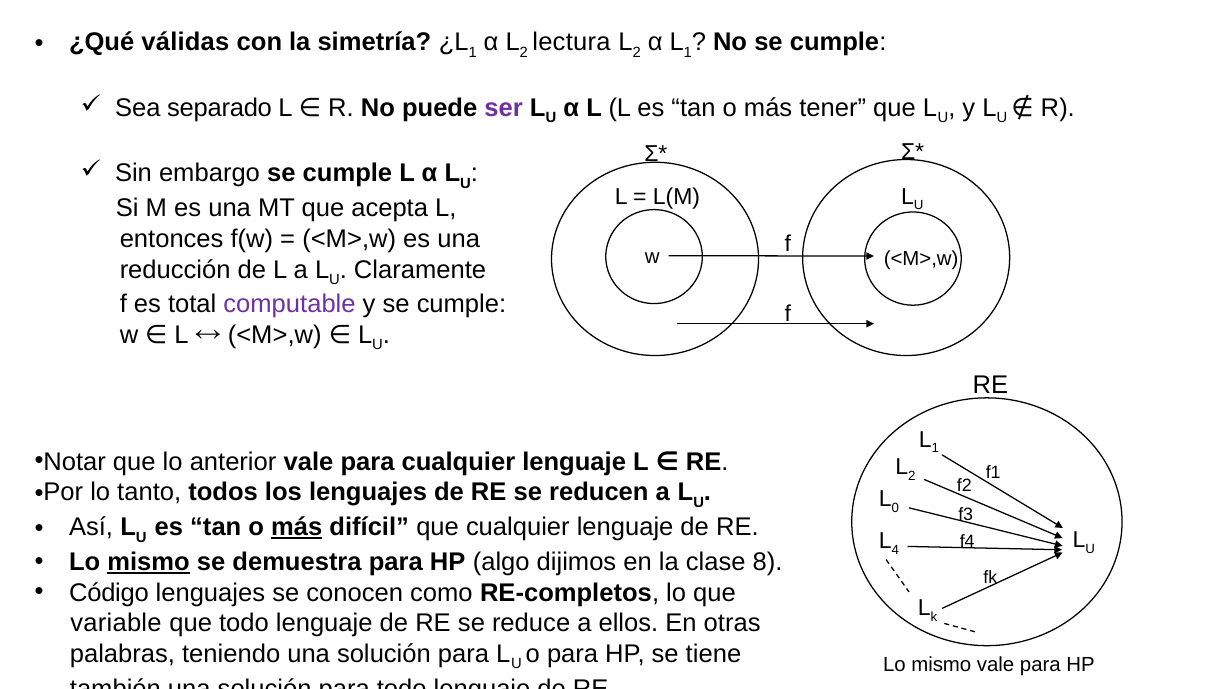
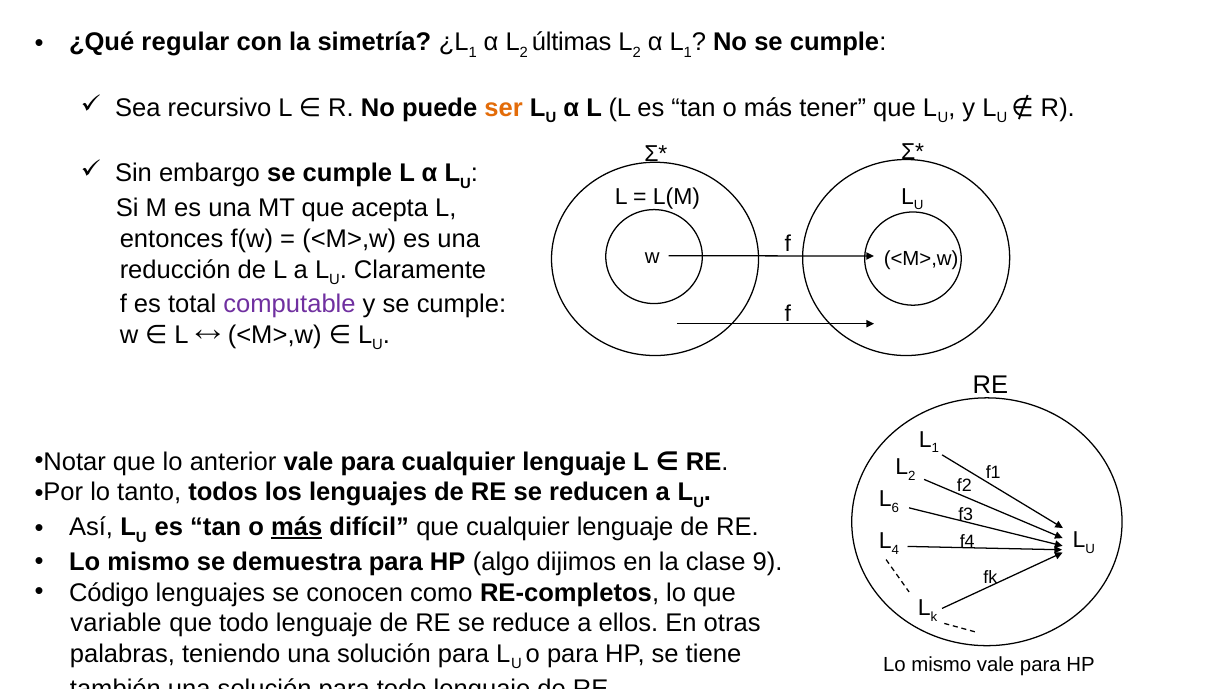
válidas: válidas -> regular
lectura: lectura -> últimas
separado: separado -> recursivo
ser colour: purple -> orange
0: 0 -> 6
mismo at (149, 563) underline: present -> none
8: 8 -> 9
